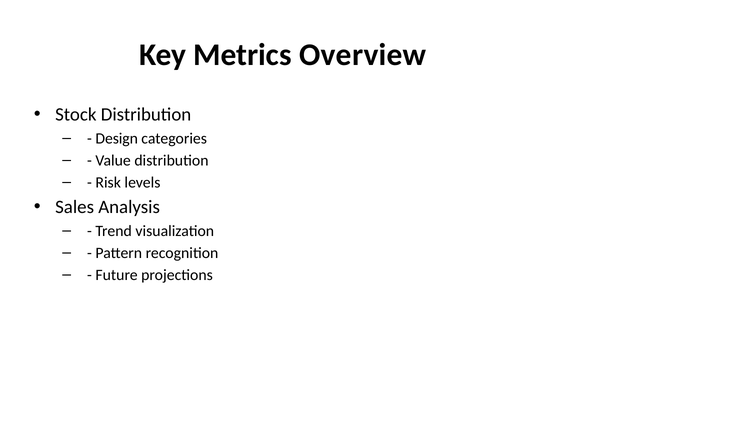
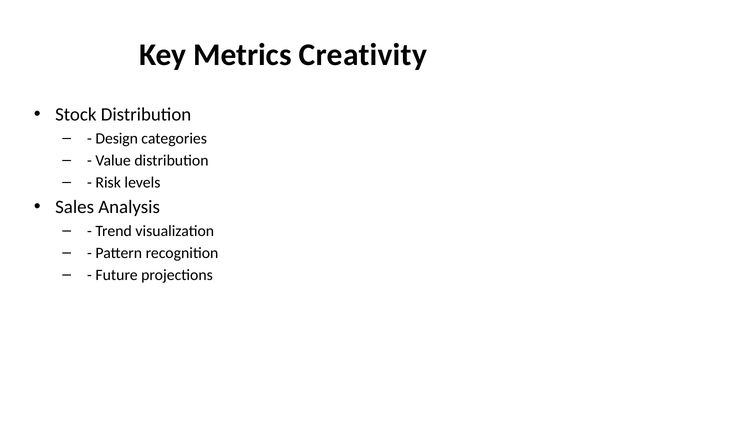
Overview: Overview -> Creativity
